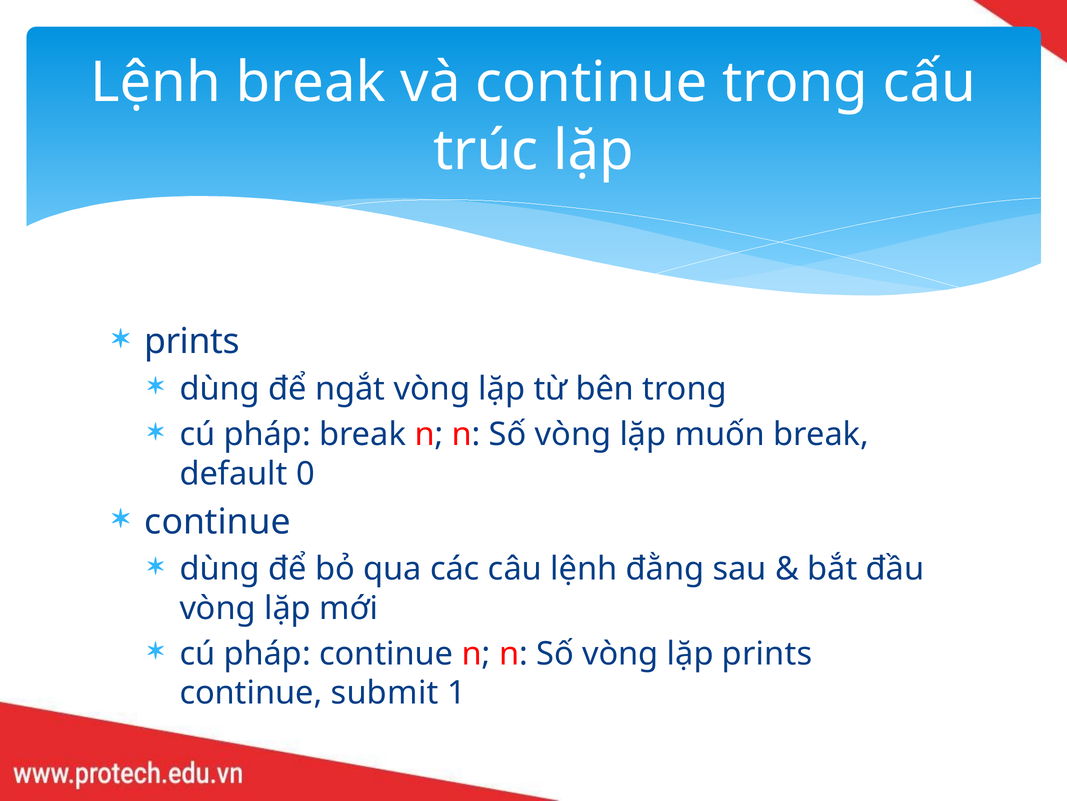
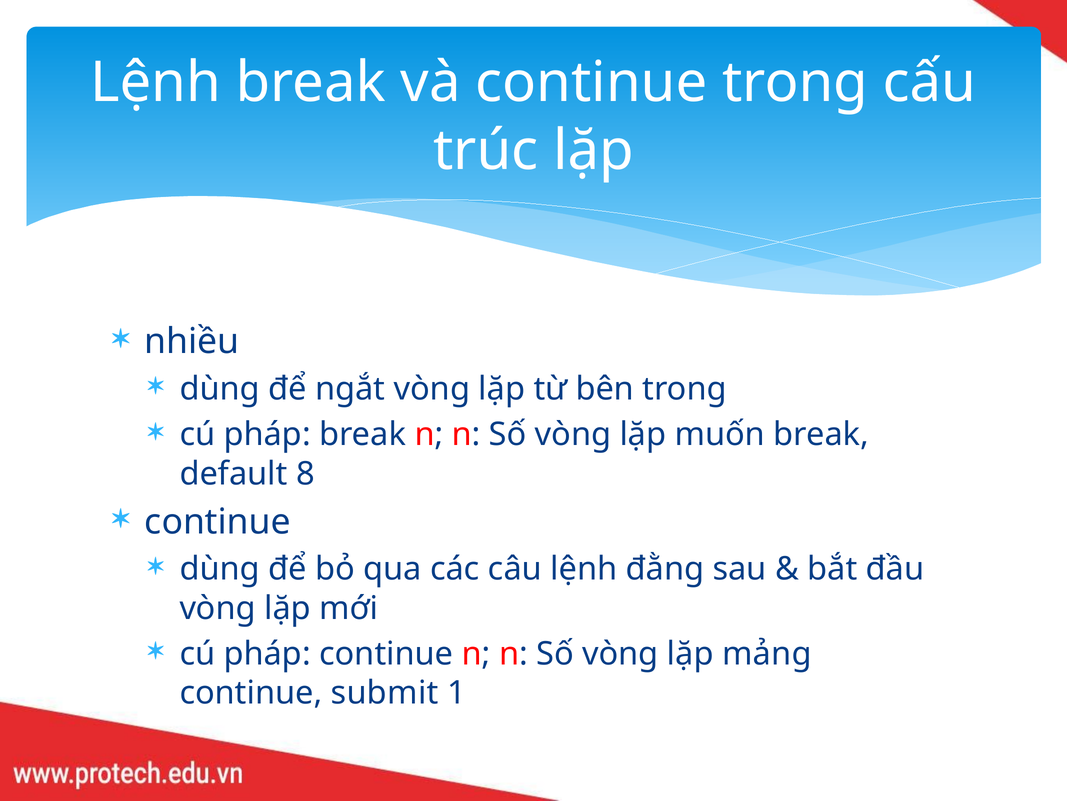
prints at (192, 341): prints -> nhiều
0: 0 -> 8
lặp prints: prints -> mảng
